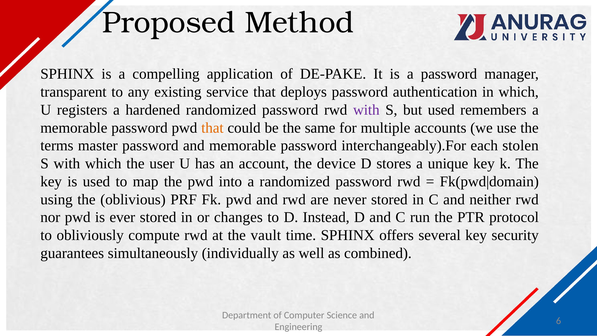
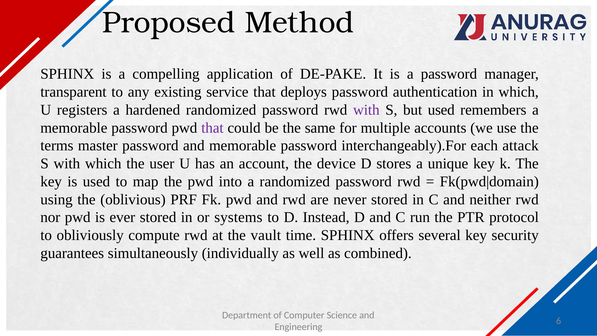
that at (212, 128) colour: orange -> purple
stolen: stolen -> attack
changes: changes -> systems
